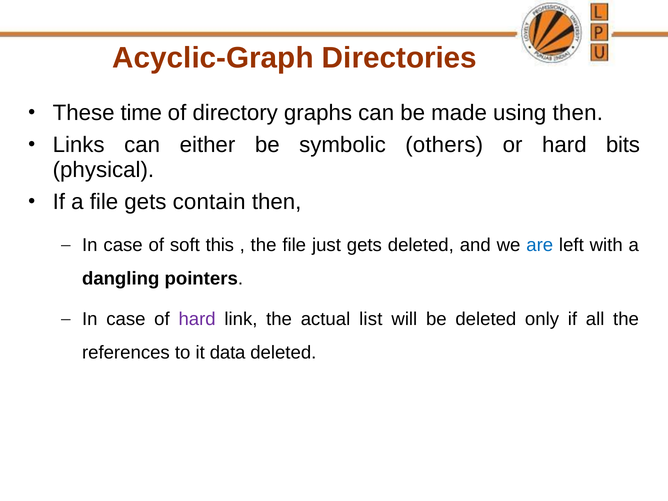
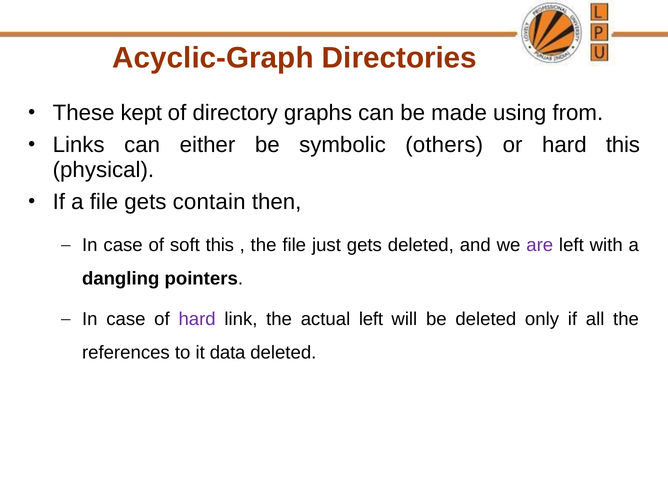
time: time -> kept
using then: then -> from
hard bits: bits -> this
are colour: blue -> purple
actual list: list -> left
